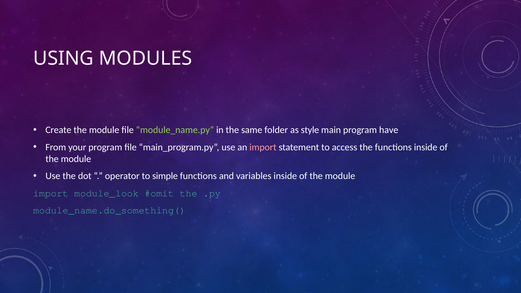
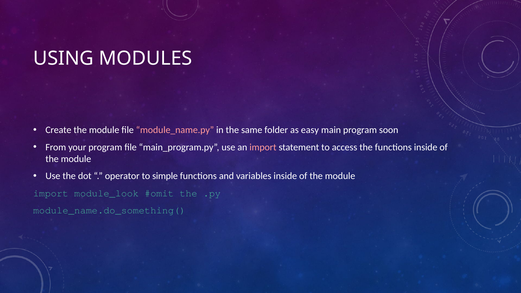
module_name.py colour: light green -> pink
style: style -> easy
have: have -> soon
